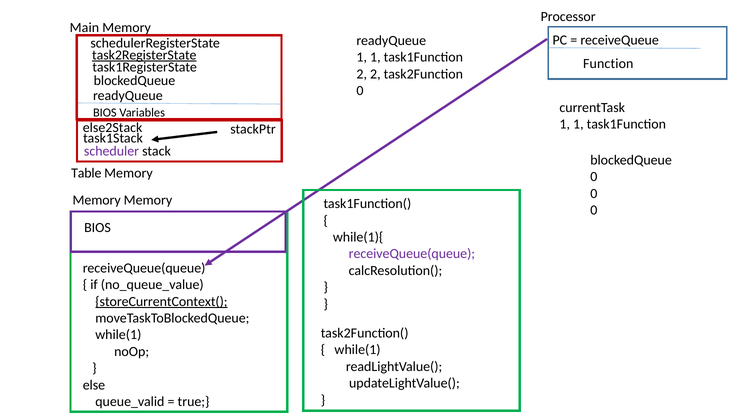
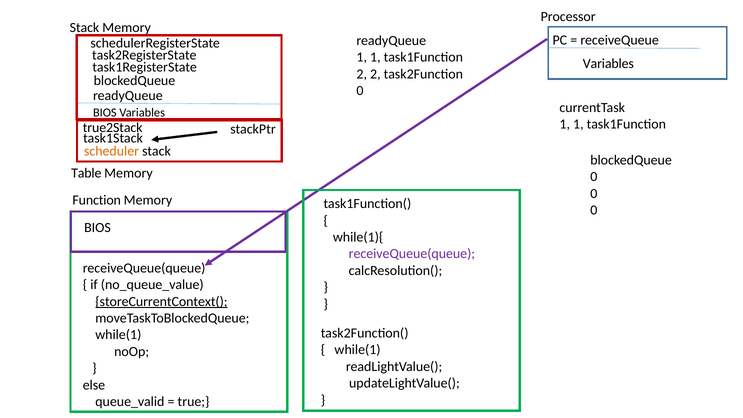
Main at (84, 27): Main -> Stack
task2RegisterState underline: present -> none
Function at (608, 64): Function -> Variables
else2Stack: else2Stack -> true2Stack
scheduler colour: purple -> orange
Memory at (97, 200): Memory -> Function
